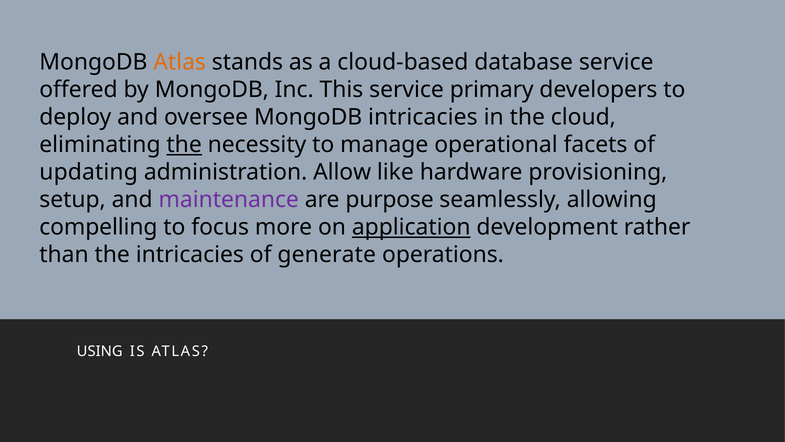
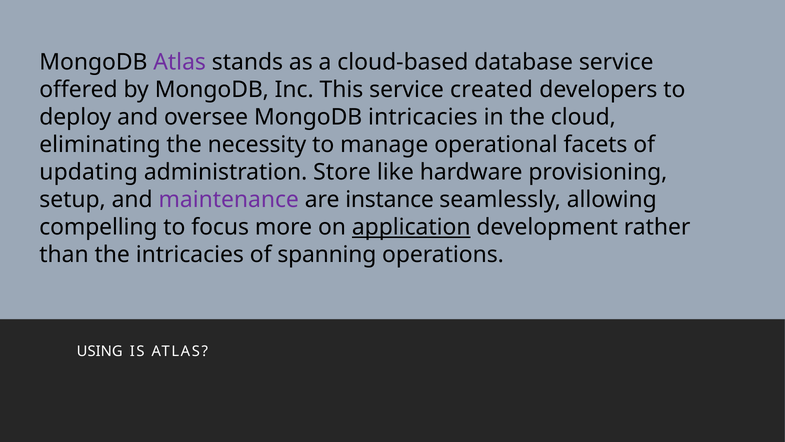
Atlas at (180, 62) colour: orange -> purple
primary: primary -> created
the at (184, 145) underline: present -> none
Allow: Allow -> Store
purpose: purpose -> instance
generate: generate -> spanning
